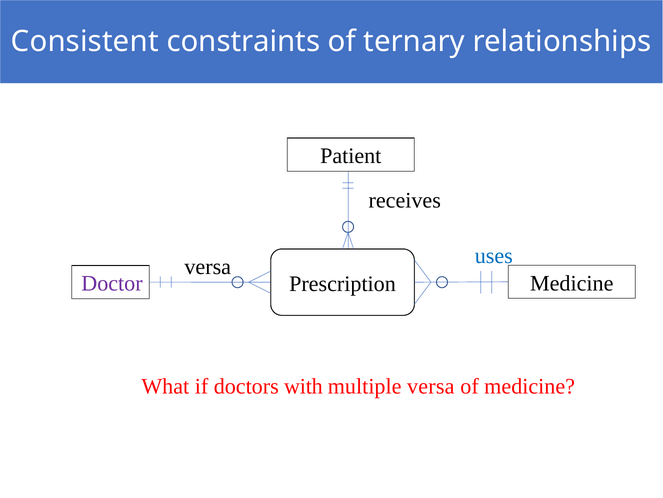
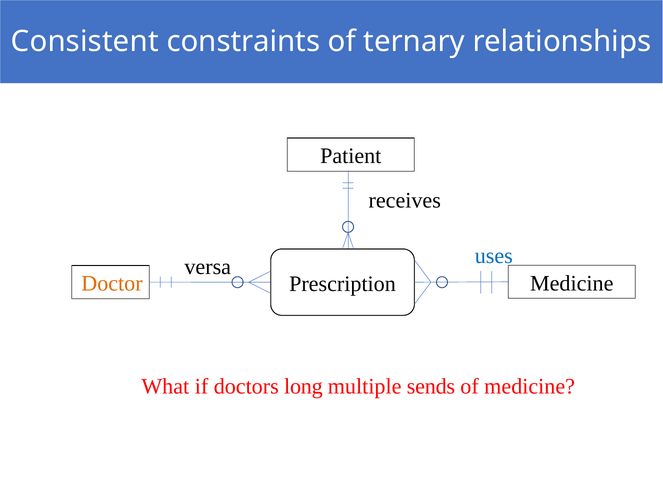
Doctor colour: purple -> orange
with: with -> long
multiple versa: versa -> sends
